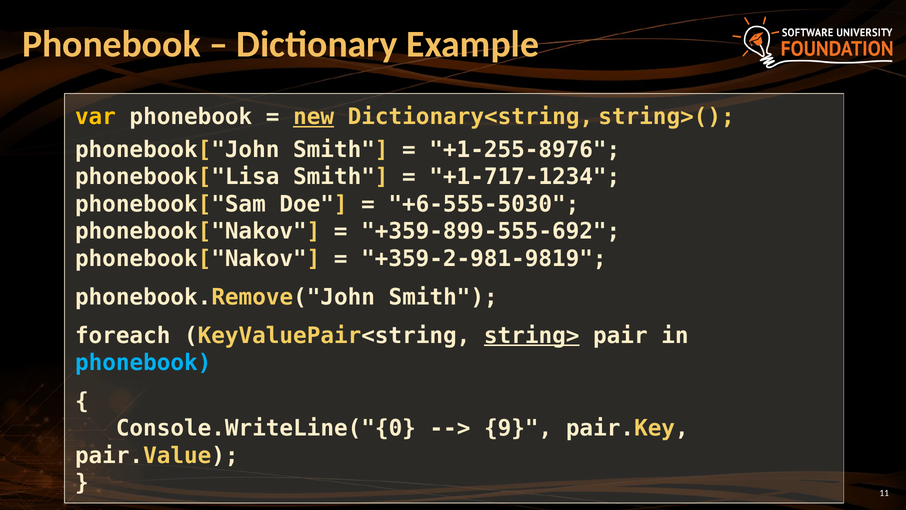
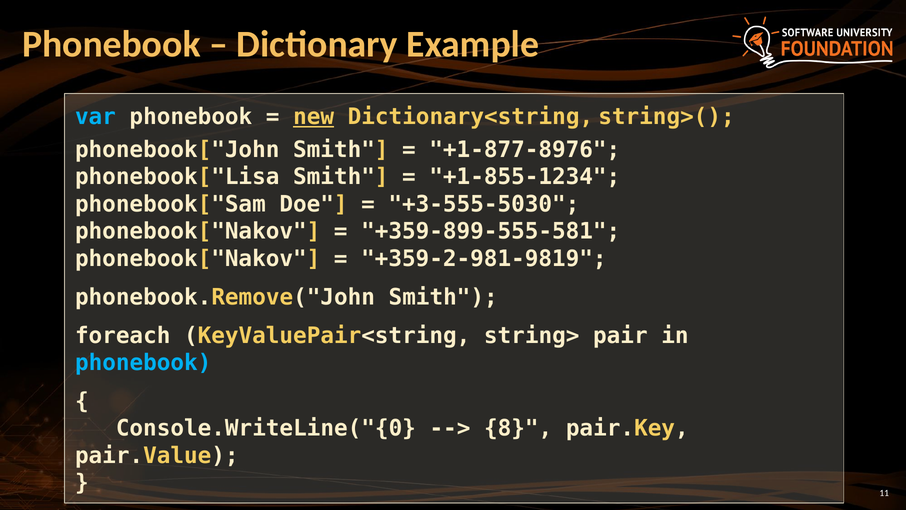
var colour: yellow -> light blue
+1-255-8976: +1-255-8976 -> +1-877-8976
+1-717-1234: +1-717-1234 -> +1-855-1234
+6-555-5030: +6-555-5030 -> +3-555-5030
+359-899-555-692: +359-899-555-692 -> +359-899-555-581
string> underline: present -> none
9: 9 -> 8
